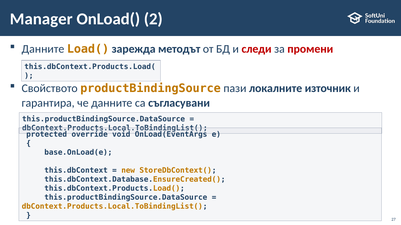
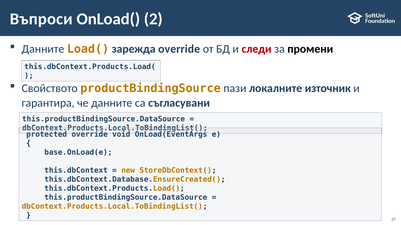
Manager: Manager -> Въпроси
зарежда методът: методът -> override
промени colour: red -> black
